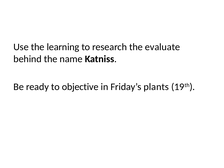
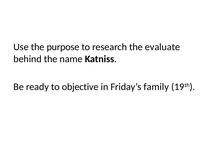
learning: learning -> purpose
plants: plants -> family
